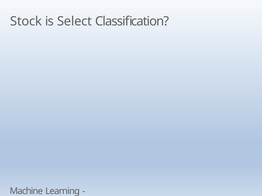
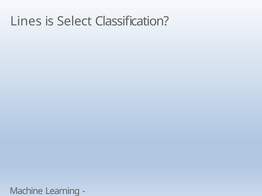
Stock: Stock -> Lines
